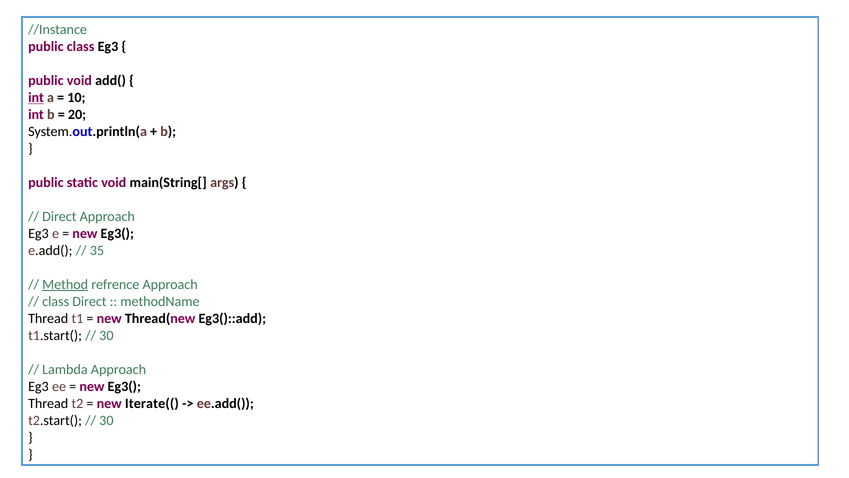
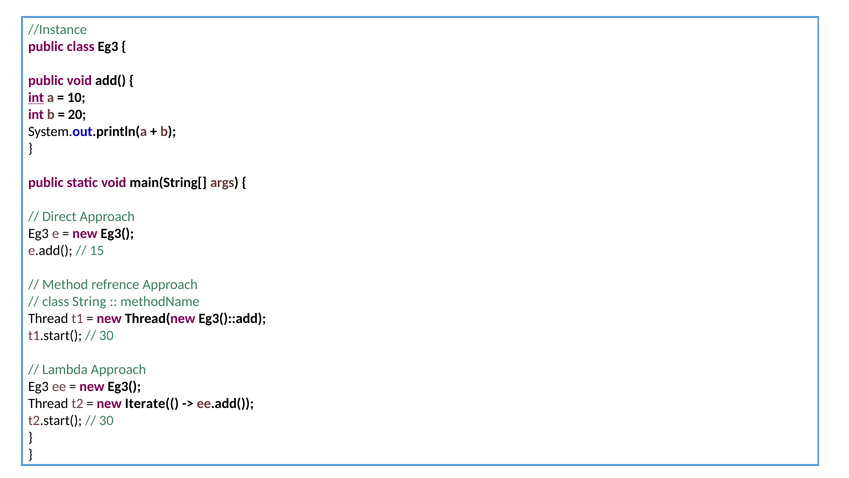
35: 35 -> 15
Method underline: present -> none
class Direct: Direct -> String
